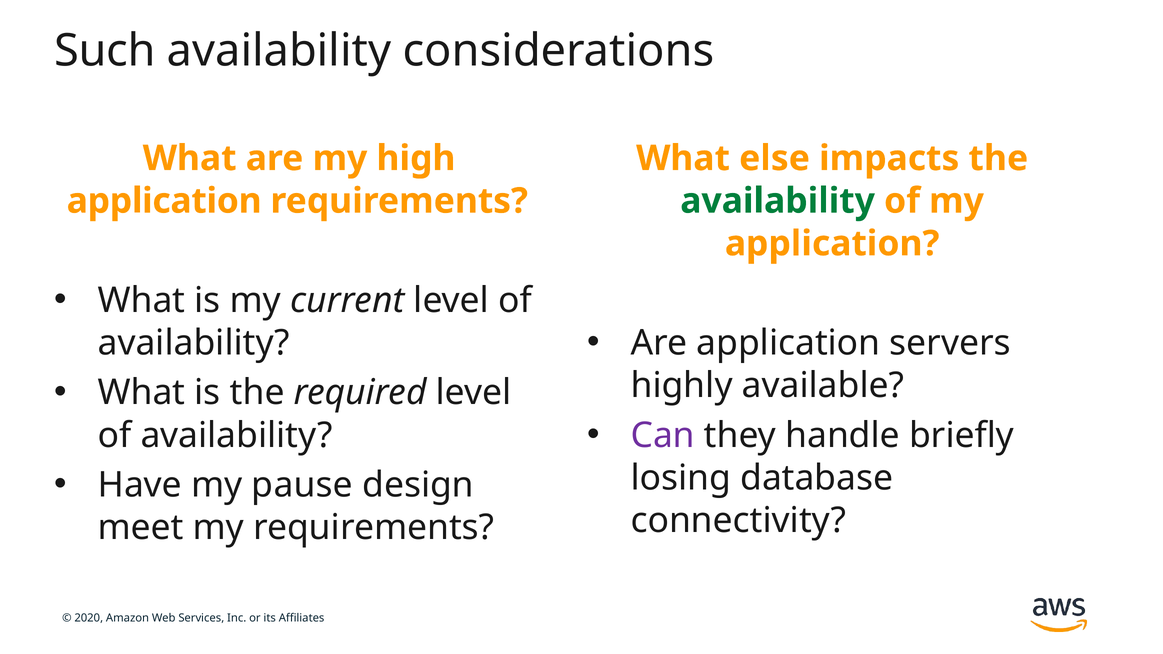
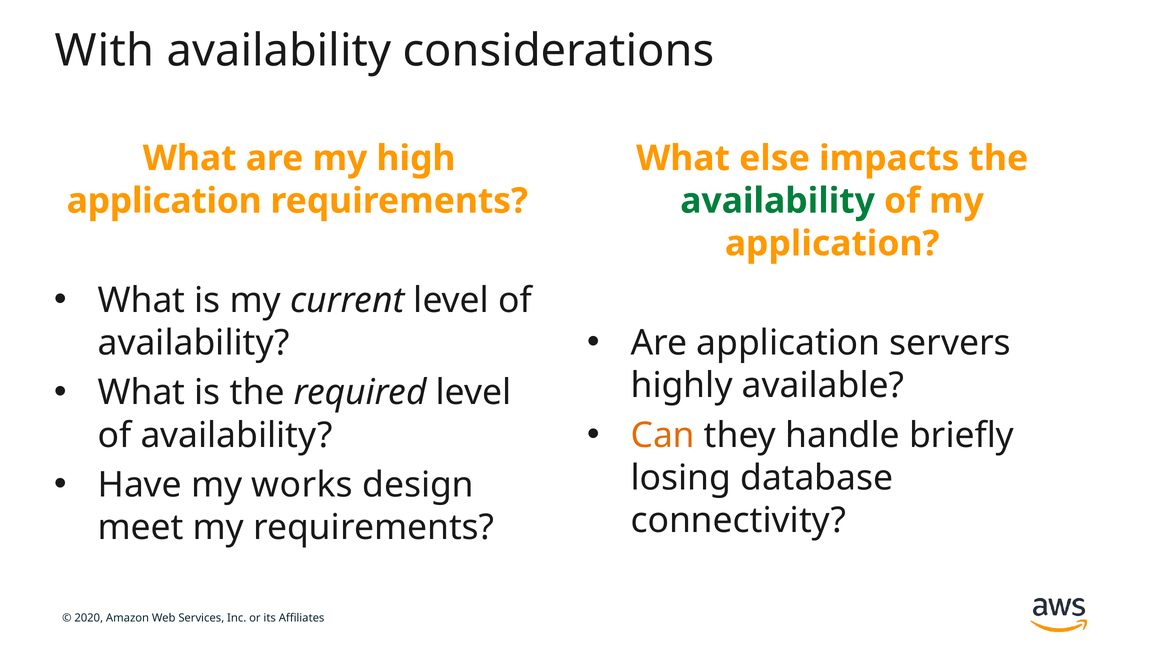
Such: Such -> With
Can colour: purple -> orange
pause: pause -> works
